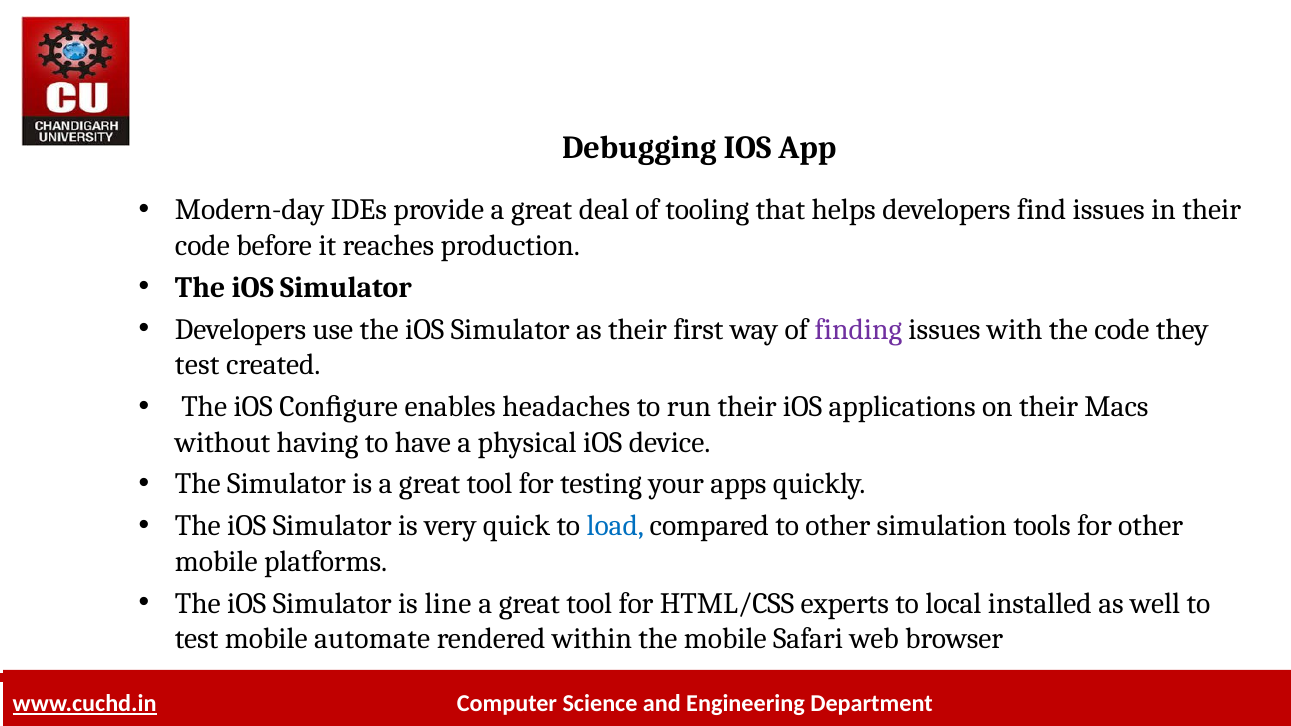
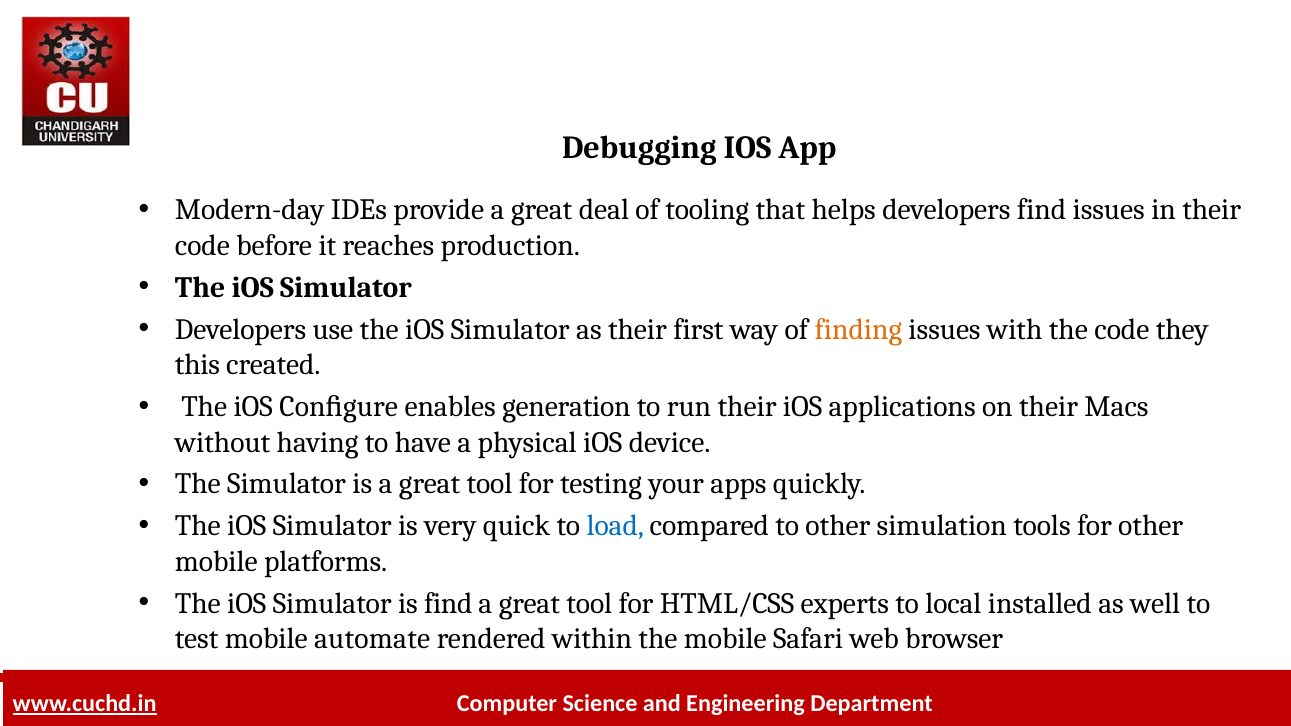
finding colour: purple -> orange
test at (197, 365): test -> this
headaches: headaches -> generation
is line: line -> find
